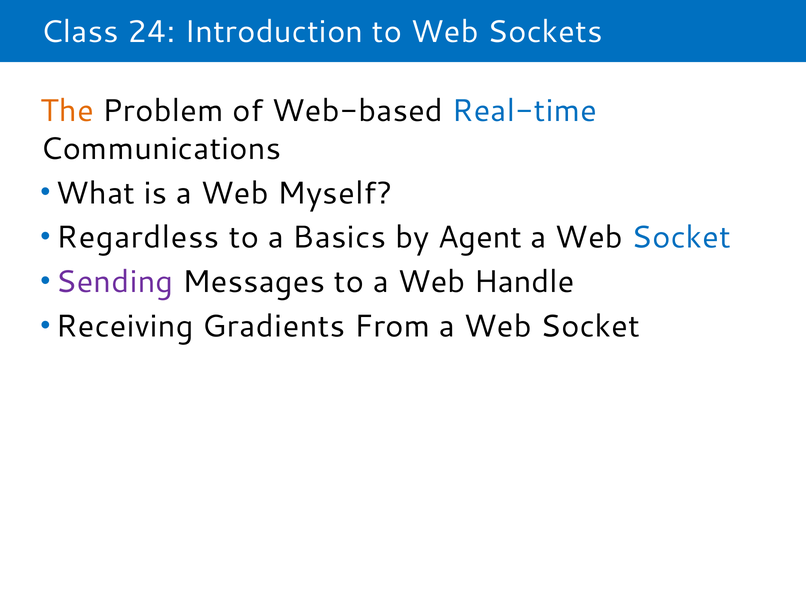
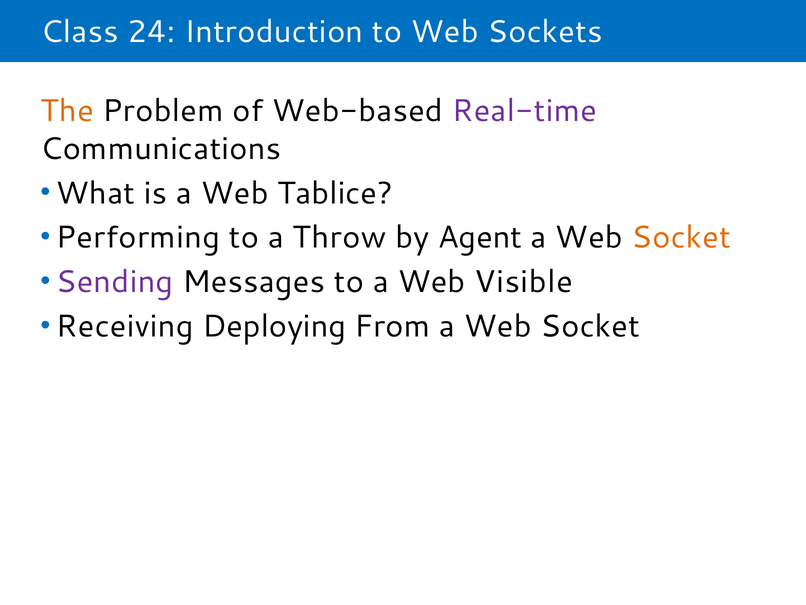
Real-time colour: blue -> purple
Myself: Myself -> Tablice
Regardless: Regardless -> Performing
Basics: Basics -> Throw
Socket at (681, 237) colour: blue -> orange
Handle: Handle -> Visible
Gradients: Gradients -> Deploying
